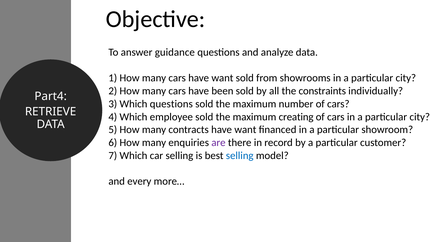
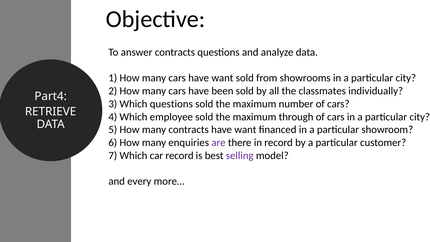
answer guidance: guidance -> contracts
constraints: constraints -> classmates
creating: creating -> through
car selling: selling -> record
selling at (240, 155) colour: blue -> purple
